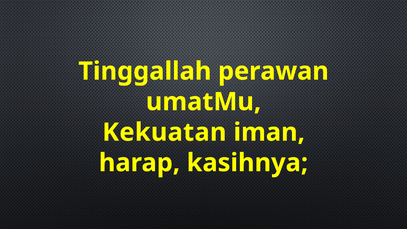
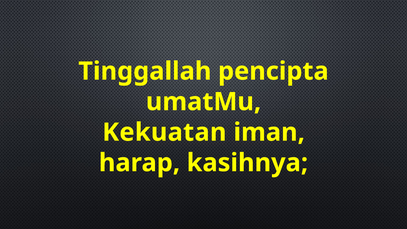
perawan: perawan -> pencipta
